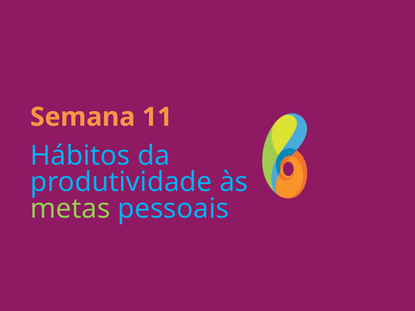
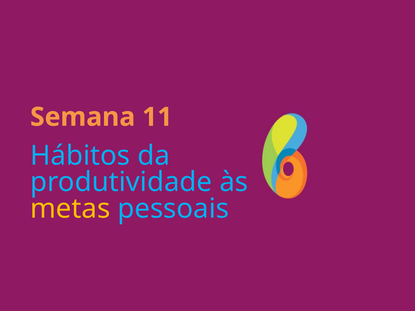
metas colour: light green -> yellow
